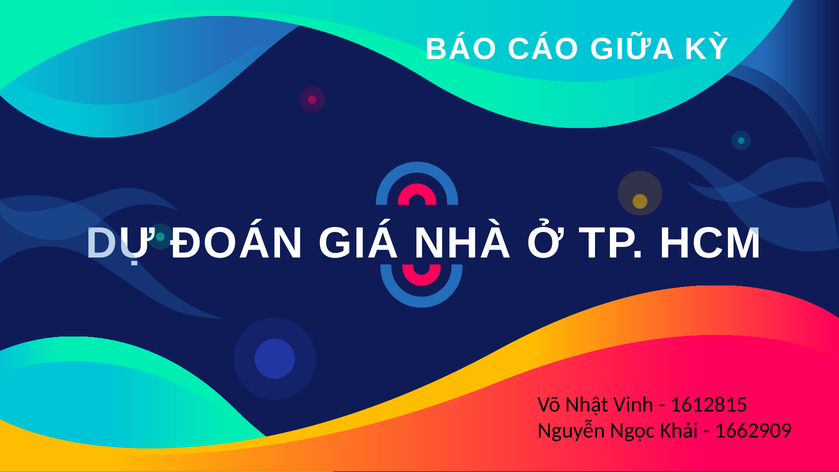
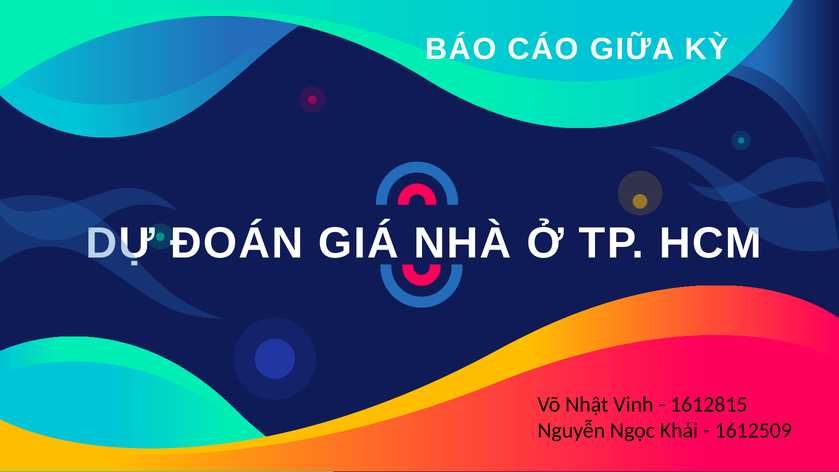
1662909: 1662909 -> 1612509
